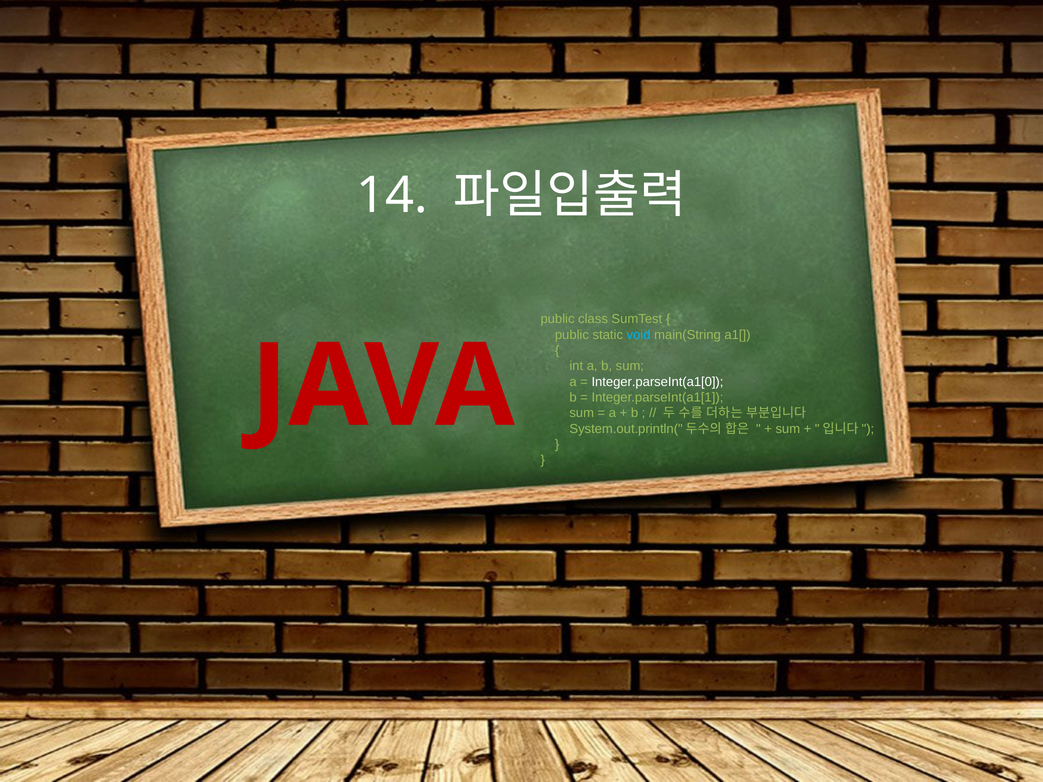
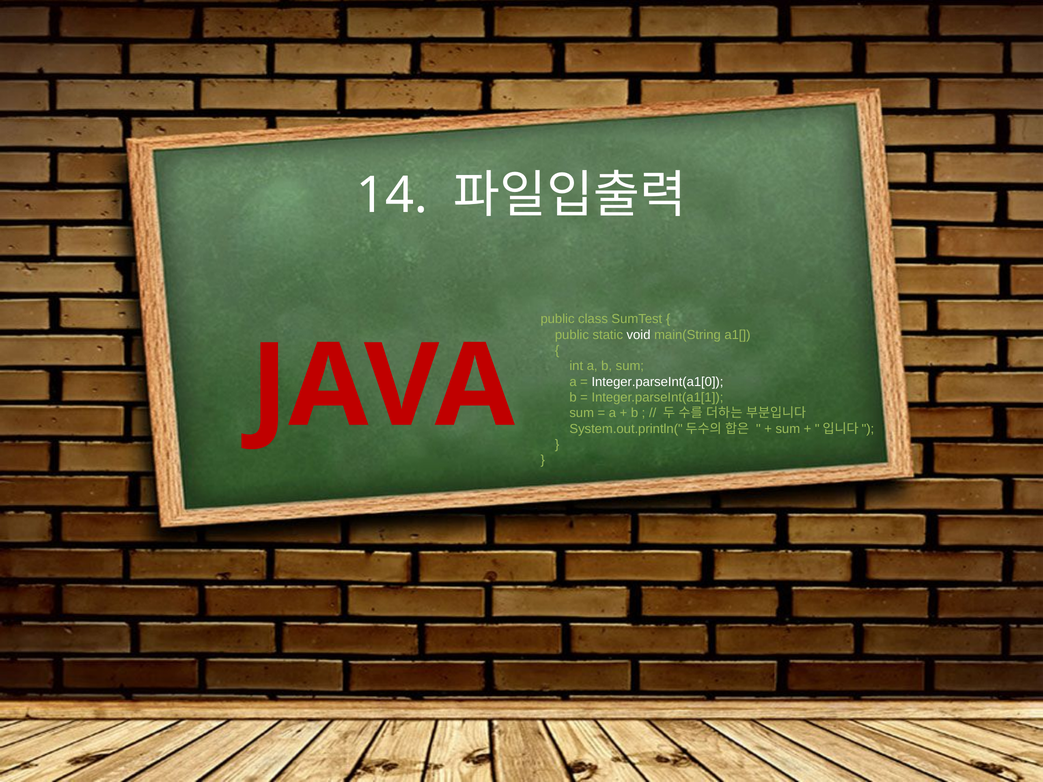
void colour: light blue -> white
